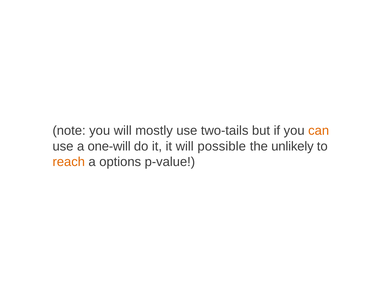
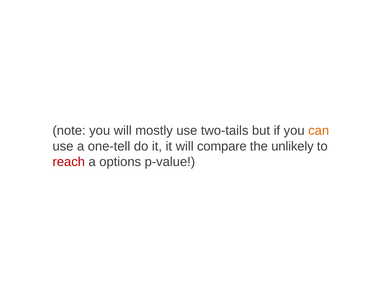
one-will: one-will -> one-tell
possible: possible -> compare
reach colour: orange -> red
